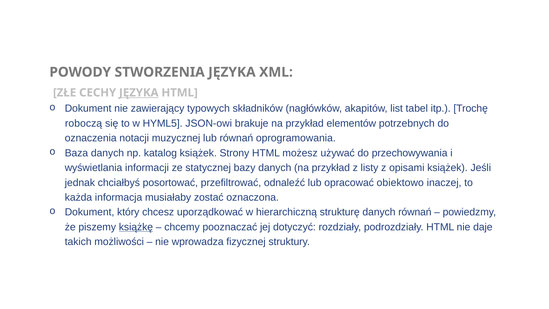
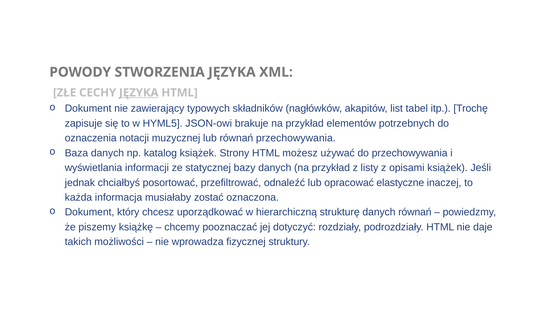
roboczą: roboczą -> zapisuje
równań oprogramowania: oprogramowania -> przechowywania
obiektowo: obiektowo -> elastyczne
książkę underline: present -> none
